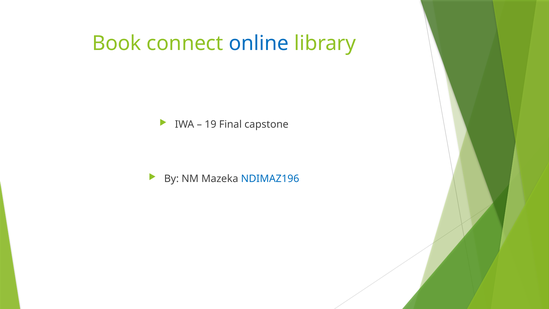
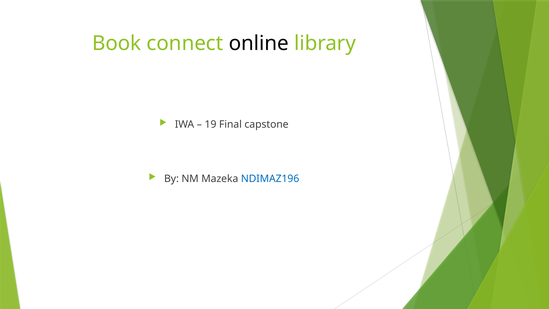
online colour: blue -> black
